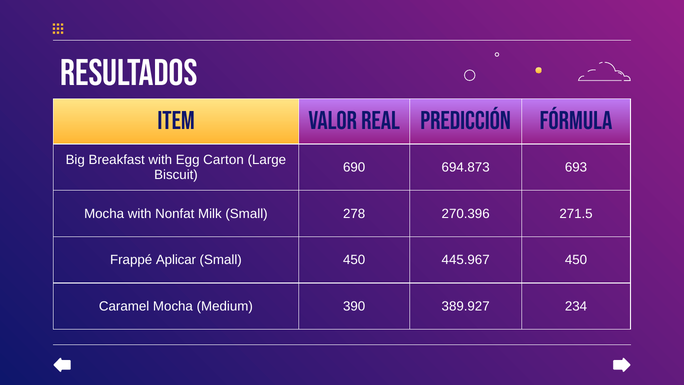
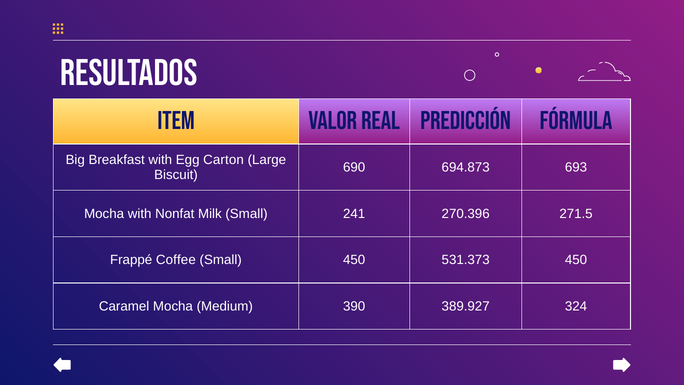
278: 278 -> 241
Aplicar: Aplicar -> Coffee
445.967: 445.967 -> 531.373
234: 234 -> 324
